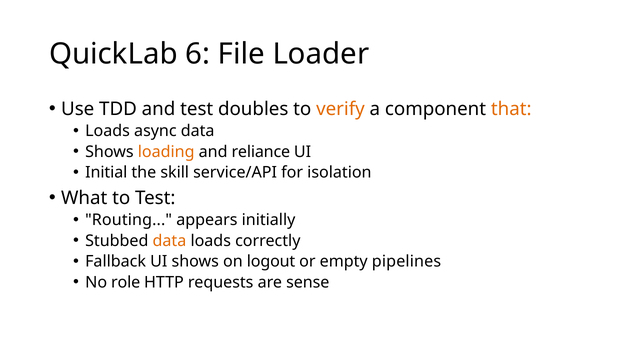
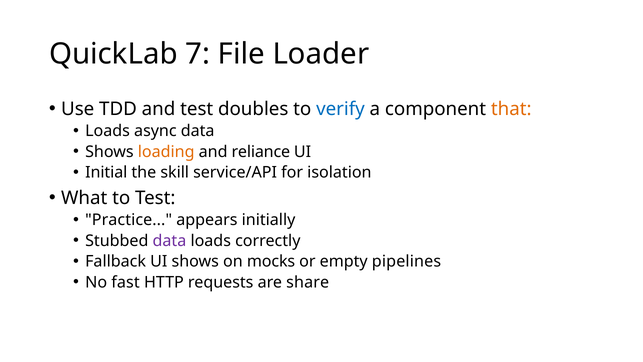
6: 6 -> 7
verify colour: orange -> blue
Routing: Routing -> Practice
data at (169, 241) colour: orange -> purple
logout: logout -> mocks
role: role -> fast
sense: sense -> share
